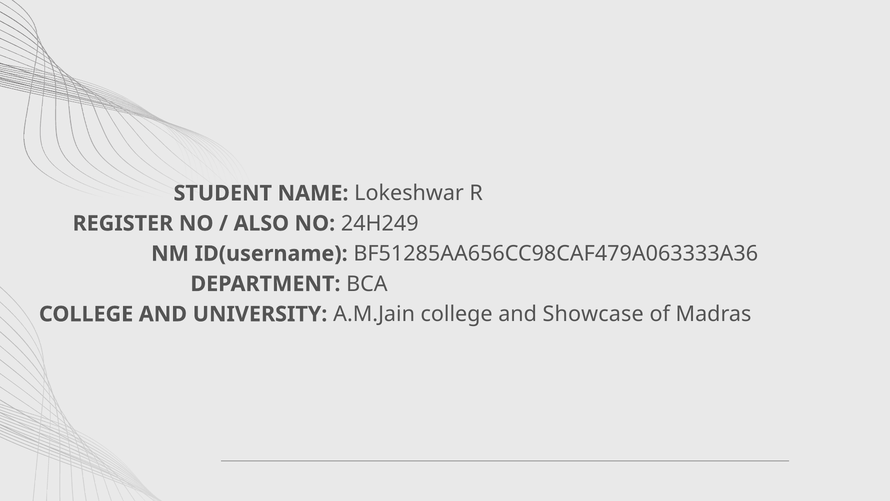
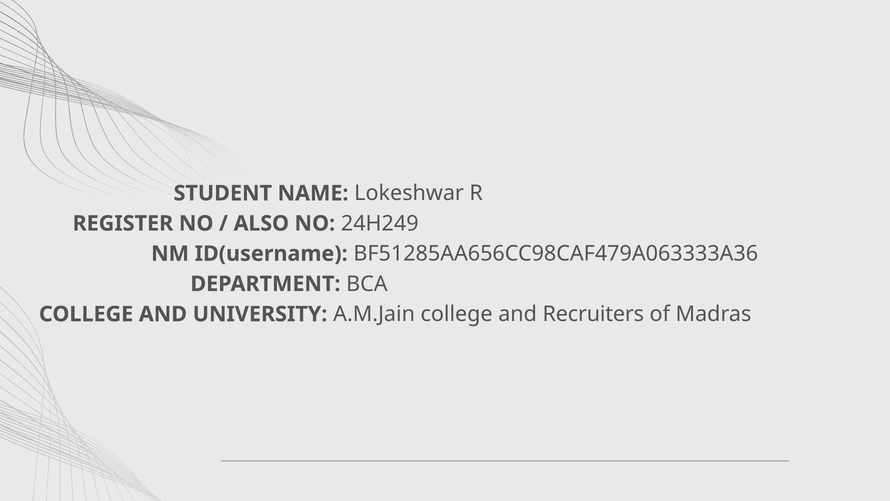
Showcase: Showcase -> Recruiters
